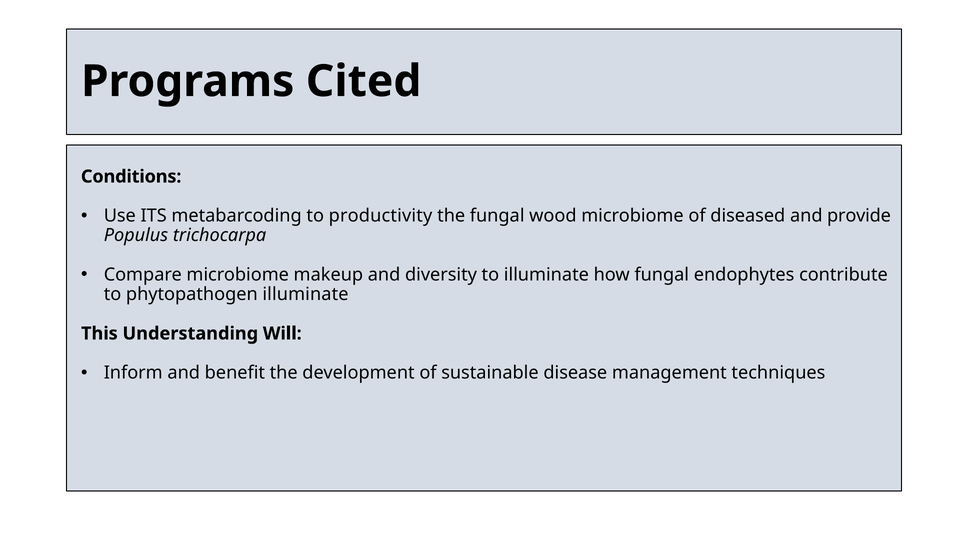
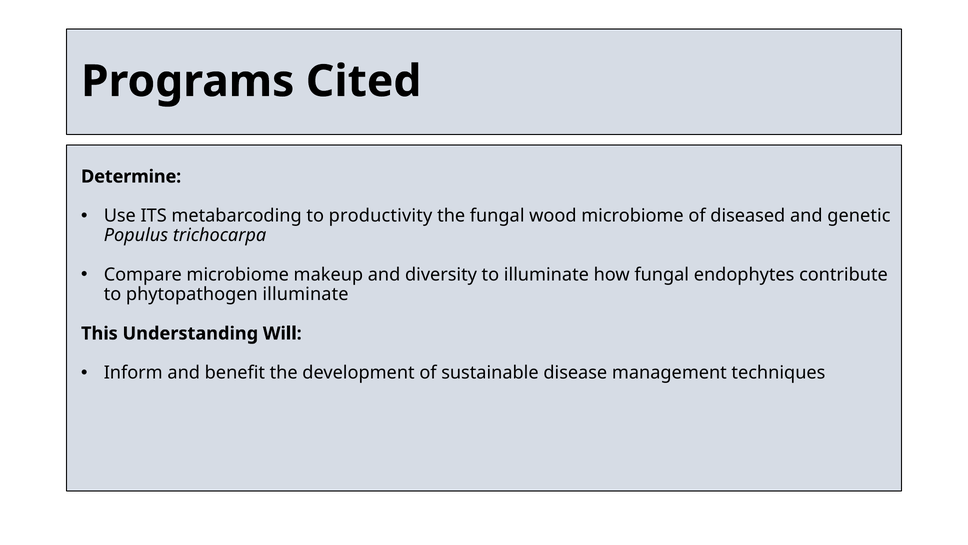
Conditions: Conditions -> Determine
provide: provide -> genetic
